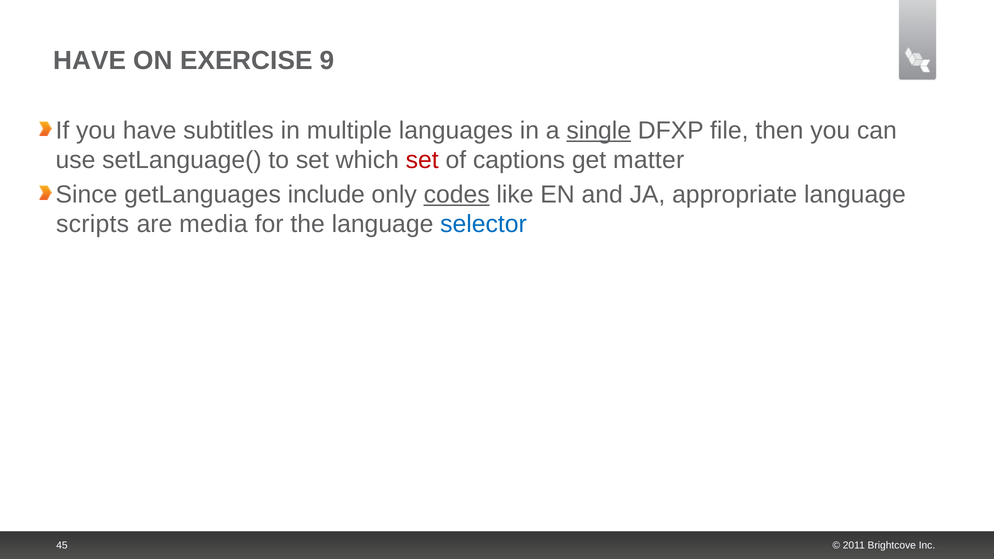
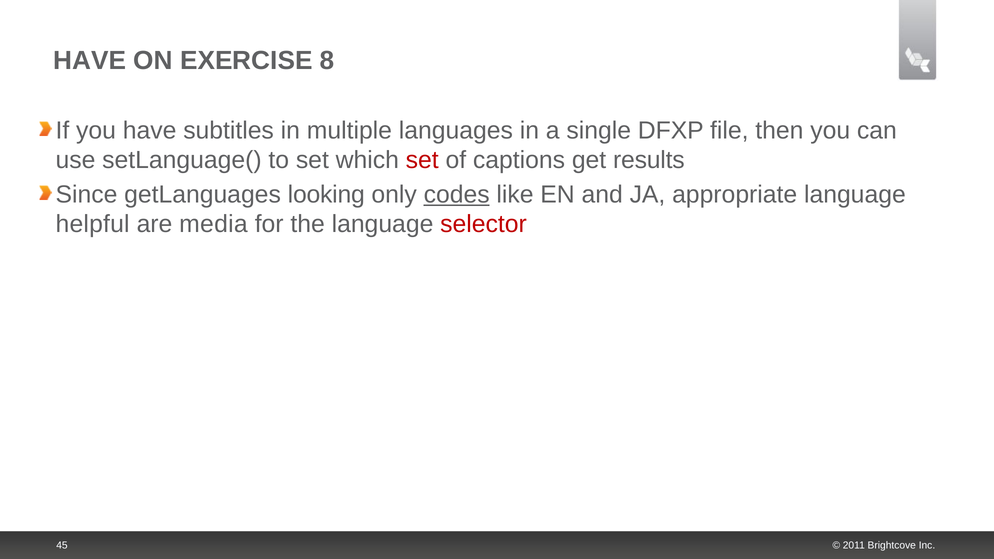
9: 9 -> 8
single underline: present -> none
matter: matter -> results
include: include -> looking
scripts: scripts -> helpful
selector colour: blue -> red
